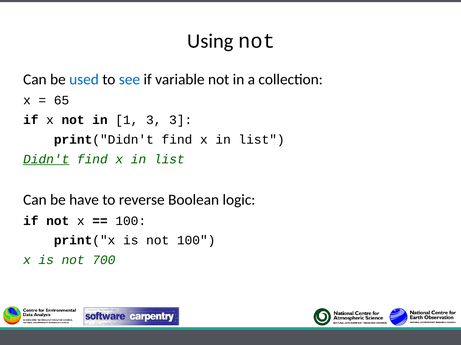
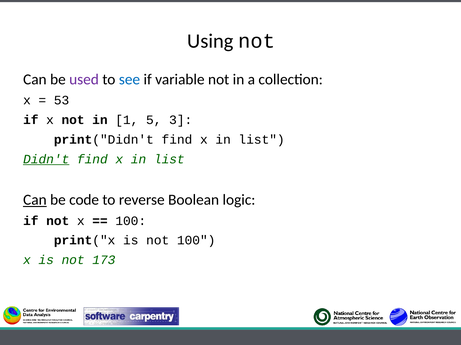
used colour: blue -> purple
65: 65 -> 53
1 3: 3 -> 5
Can at (35, 200) underline: none -> present
have: have -> code
700: 700 -> 173
